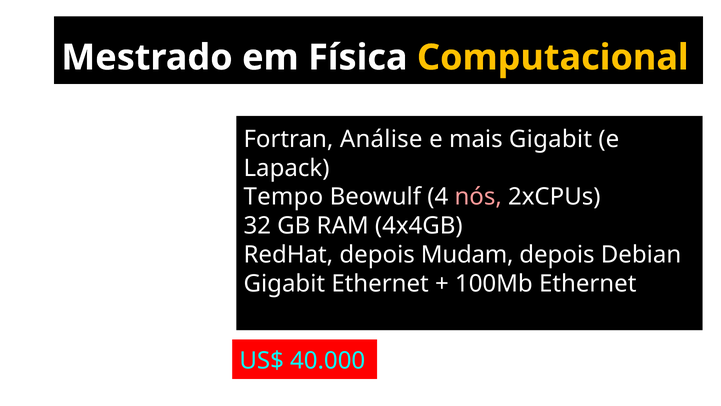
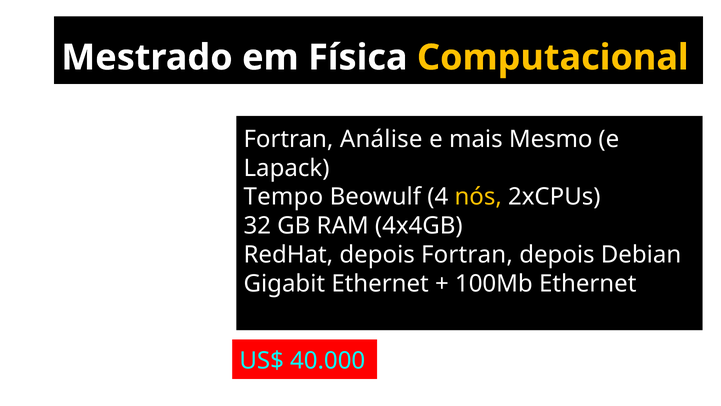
mais Gigabit: Gigabit -> Mesmo
nós colour: pink -> yellow
depois Mudam: Mudam -> Fortran
